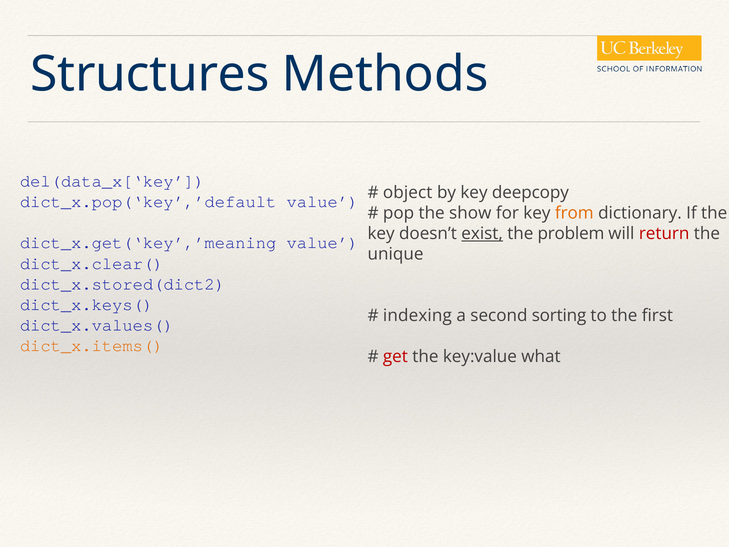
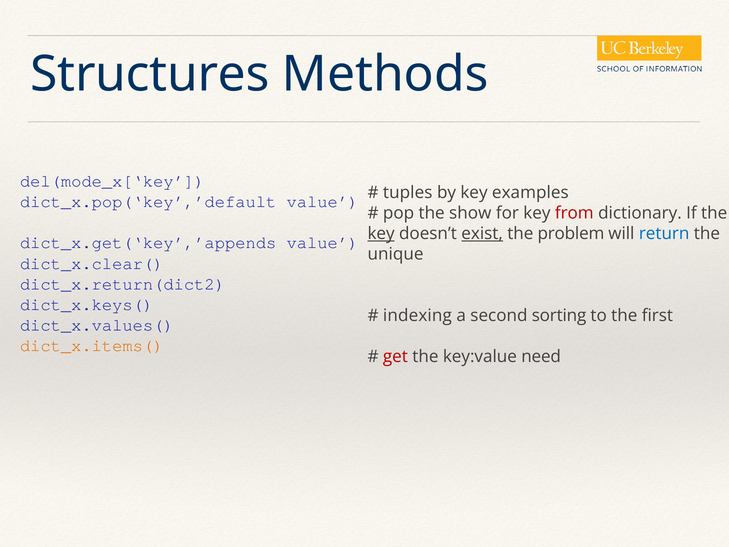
del(data_x[‘key: del(data_x[‘key -> del(mode_x[‘key
object: object -> tuples
deepcopy: deepcopy -> examples
from colour: orange -> red
key at (381, 234) underline: none -> present
return colour: red -> blue
dict_x.get(‘key’,’meaning: dict_x.get(‘key’,’meaning -> dict_x.get(‘key’,’appends
dict_x.stored(dict2: dict_x.stored(dict2 -> dict_x.return(dict2
what: what -> need
